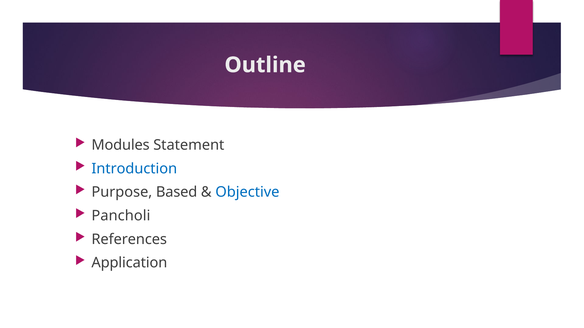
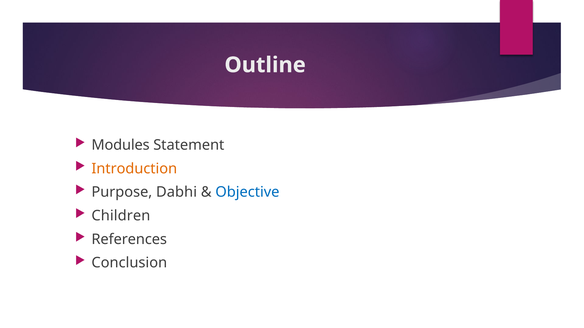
Introduction colour: blue -> orange
Based: Based -> Dabhi
Pancholi: Pancholi -> Children
Application: Application -> Conclusion
